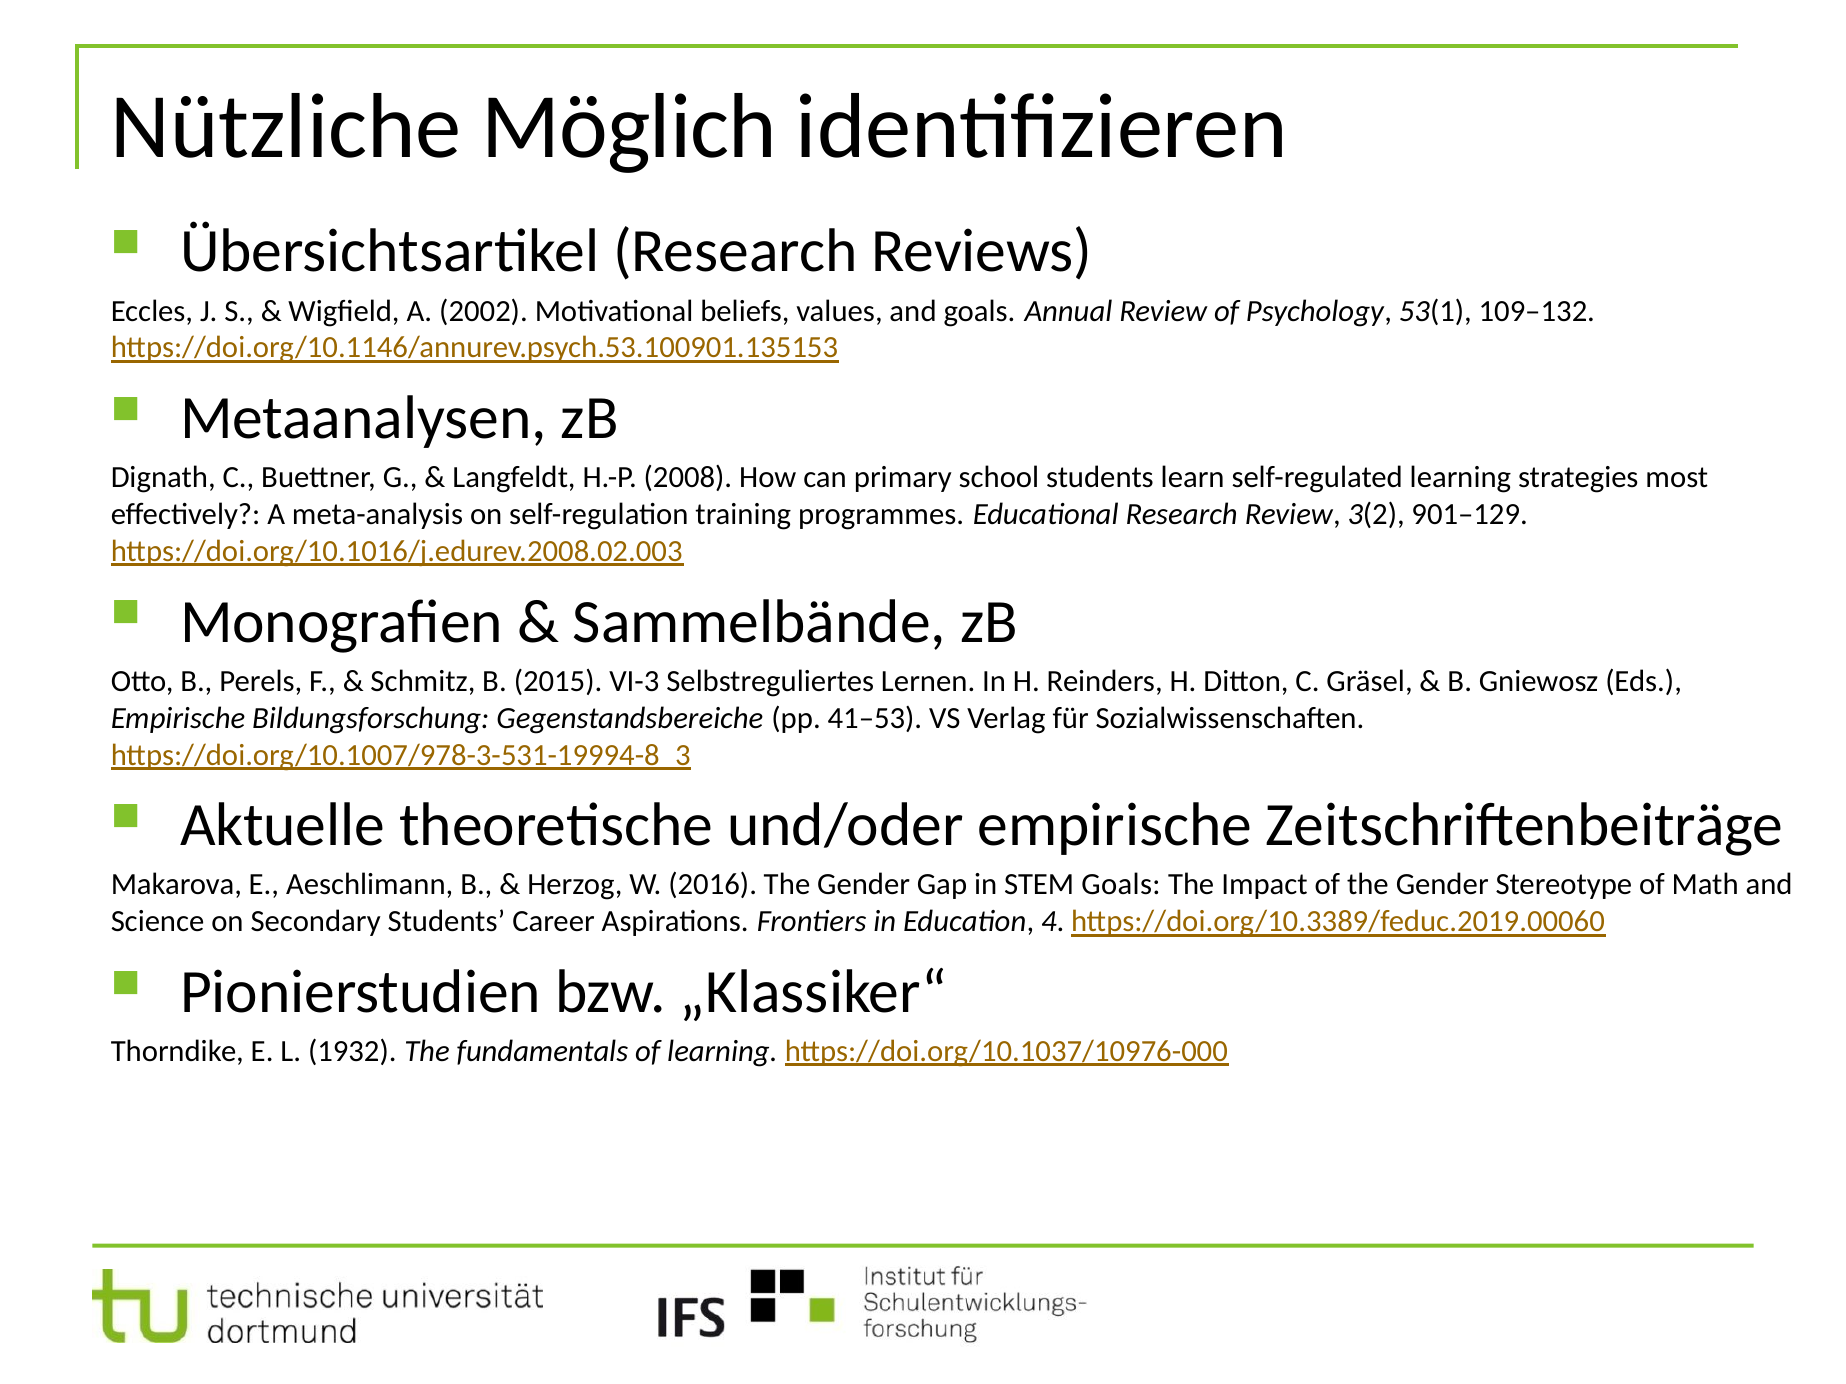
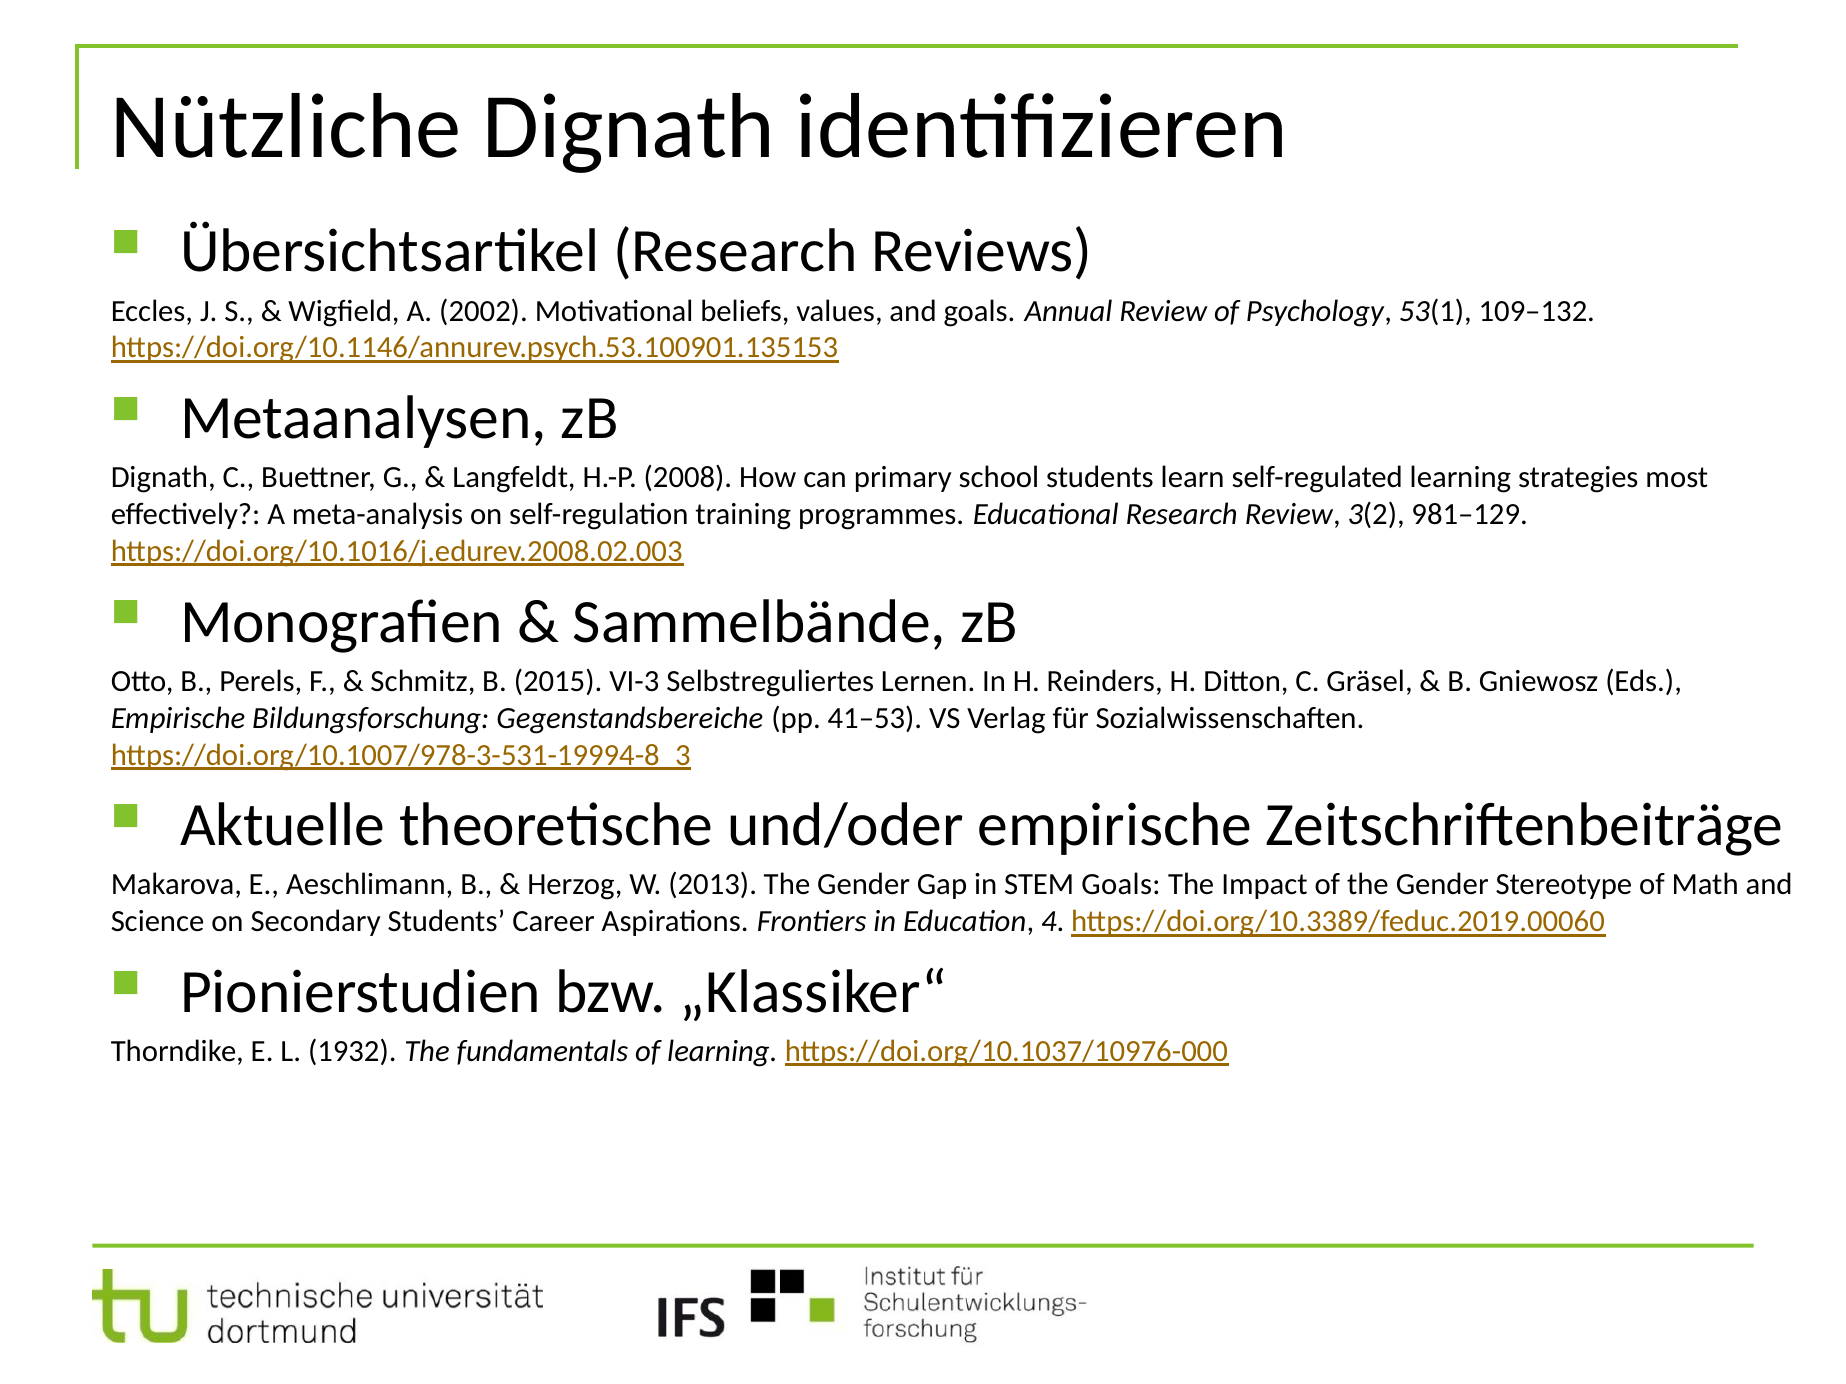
Nützliche Möglich: Möglich -> Dignath
901–129: 901–129 -> 981–129
2016: 2016 -> 2013
